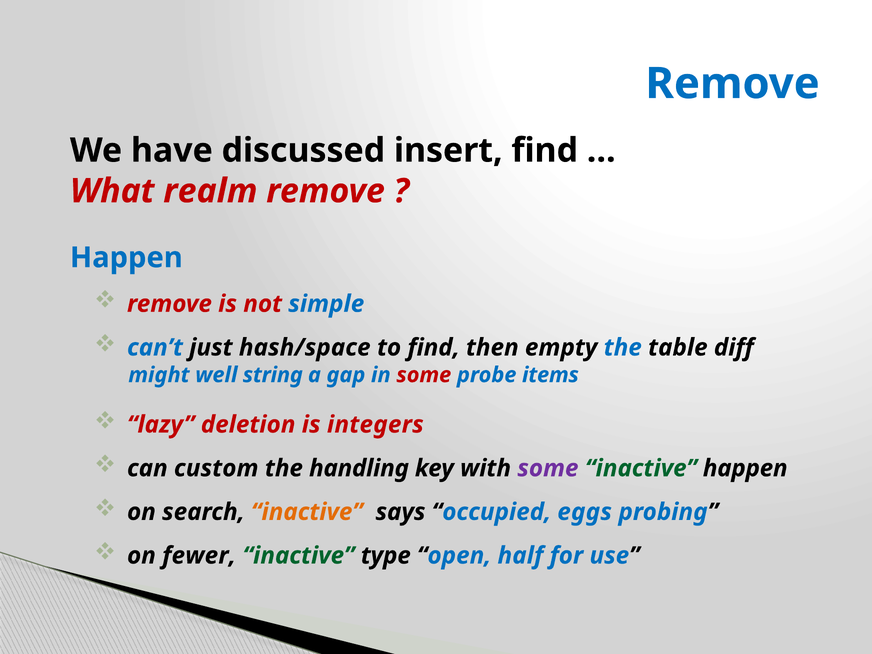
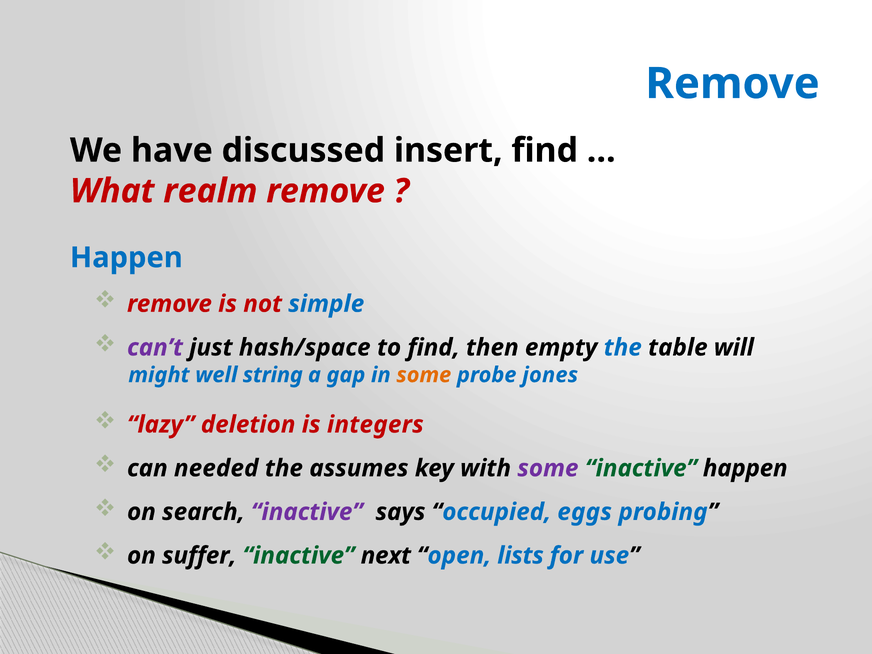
can’t colour: blue -> purple
diff: diff -> will
some at (424, 375) colour: red -> orange
items: items -> jones
custom: custom -> needed
handling: handling -> assumes
inactive at (307, 512) colour: orange -> purple
fewer: fewer -> suffer
type: type -> next
half: half -> lists
